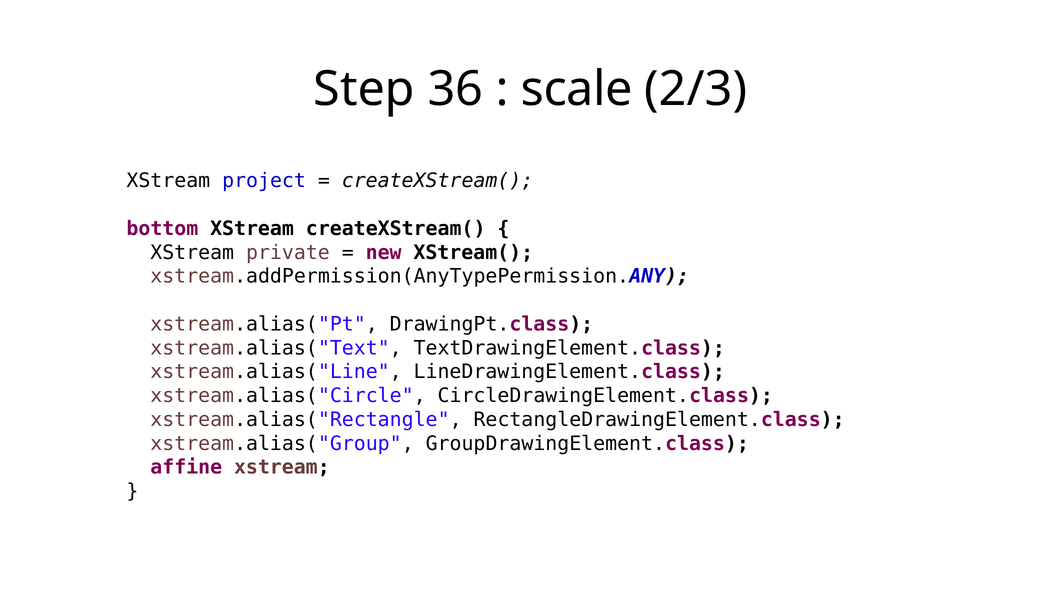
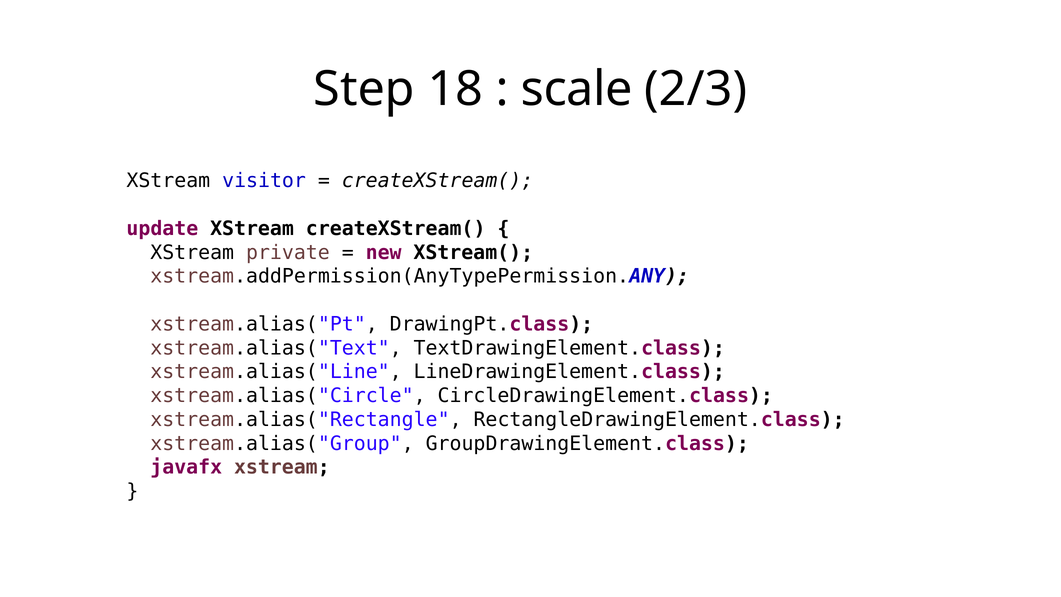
36: 36 -> 18
project: project -> visitor
bottom: bottom -> update
affine: affine -> javafx
